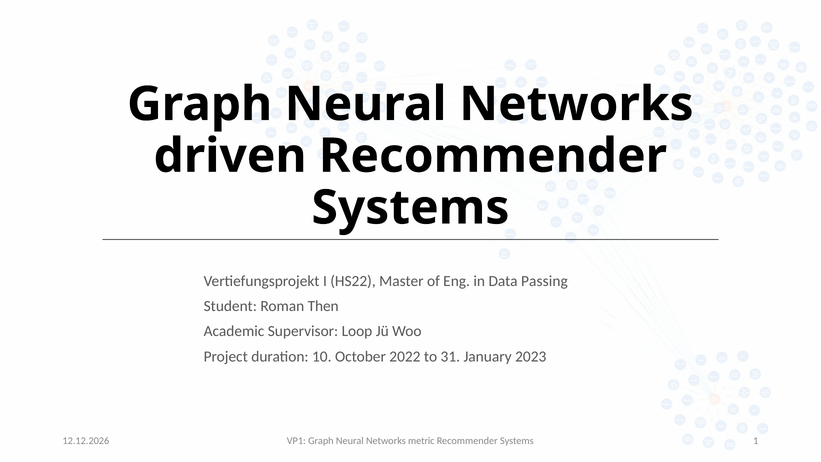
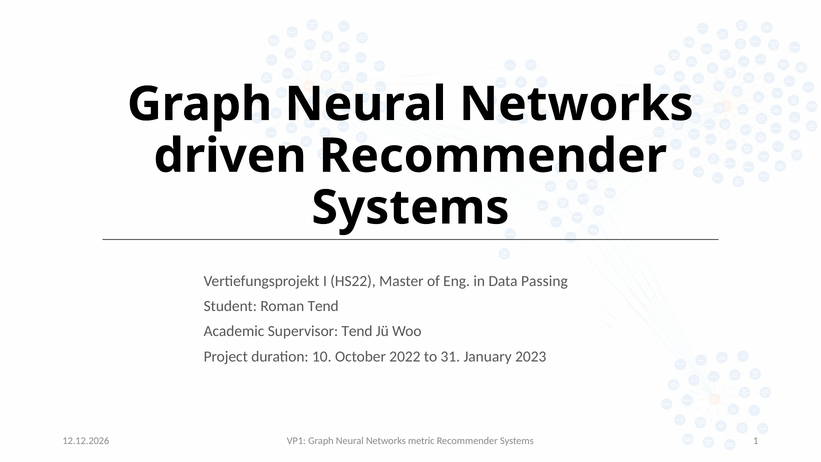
Roman Then: Then -> Tend
Supervisor Loop: Loop -> Tend
